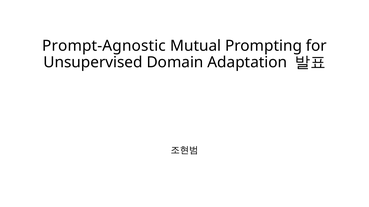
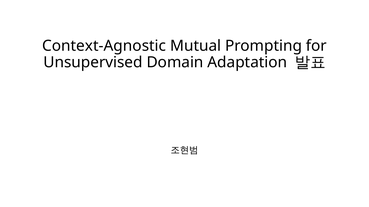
Prompt-Agnostic: Prompt-Agnostic -> Context-Agnostic
